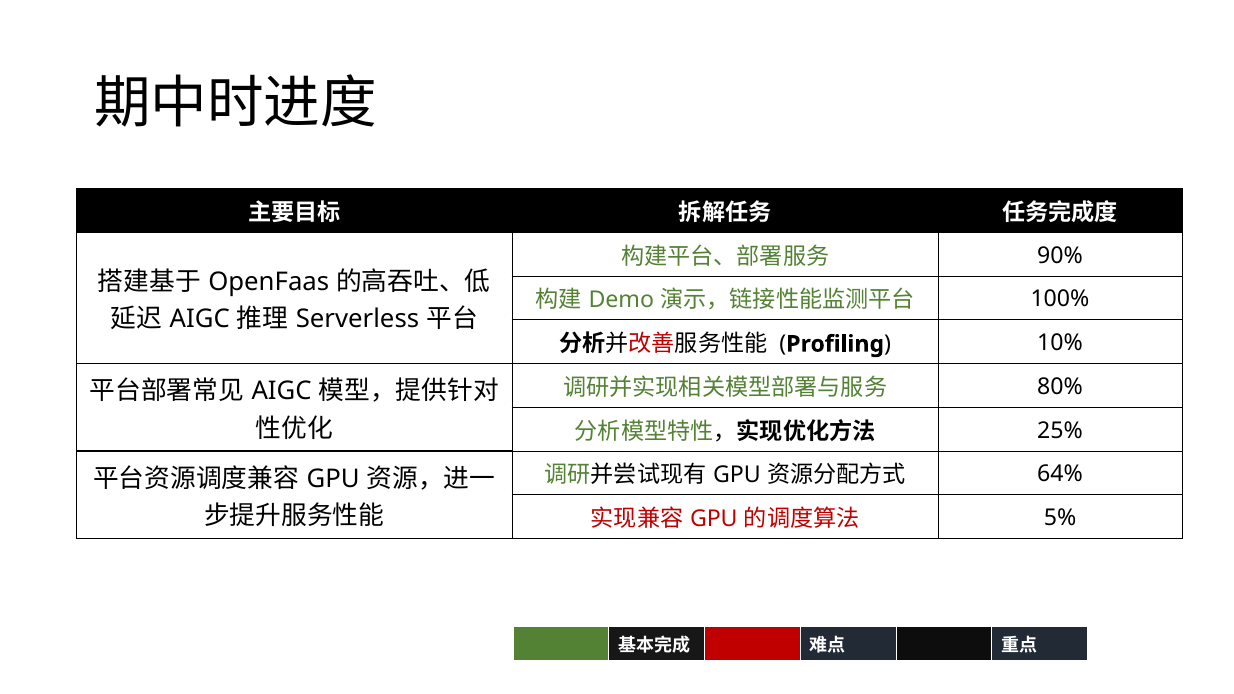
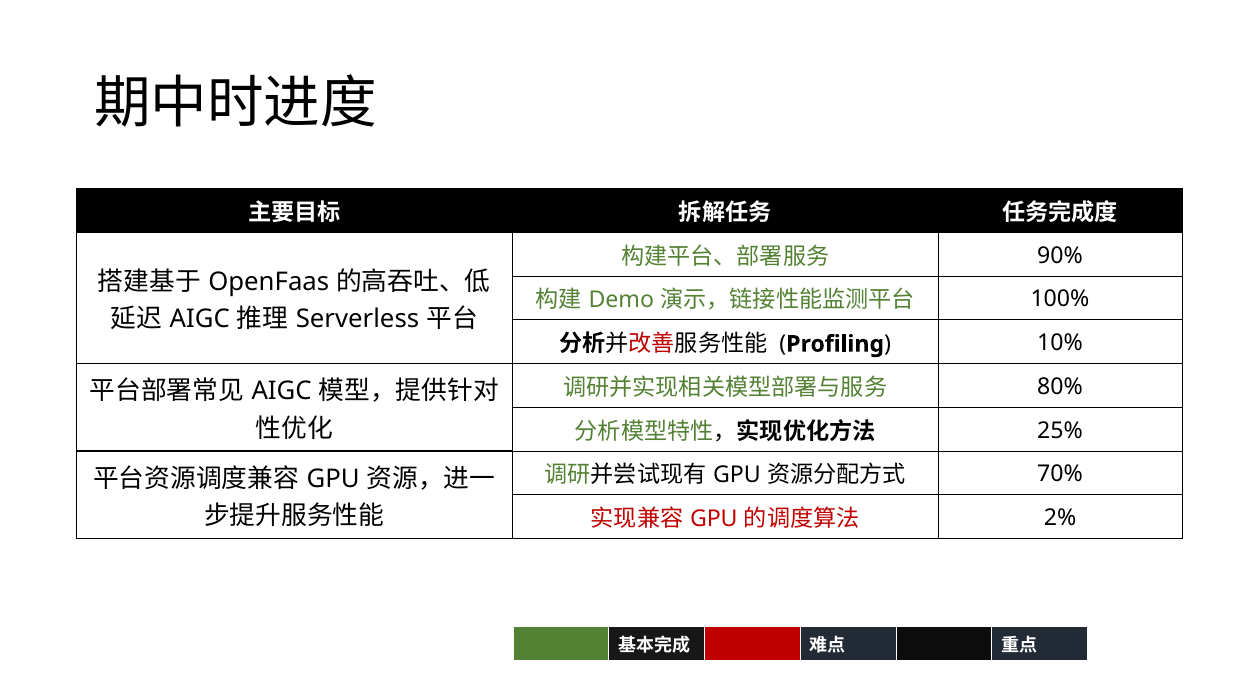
64%: 64% -> 70%
5%: 5% -> 2%
